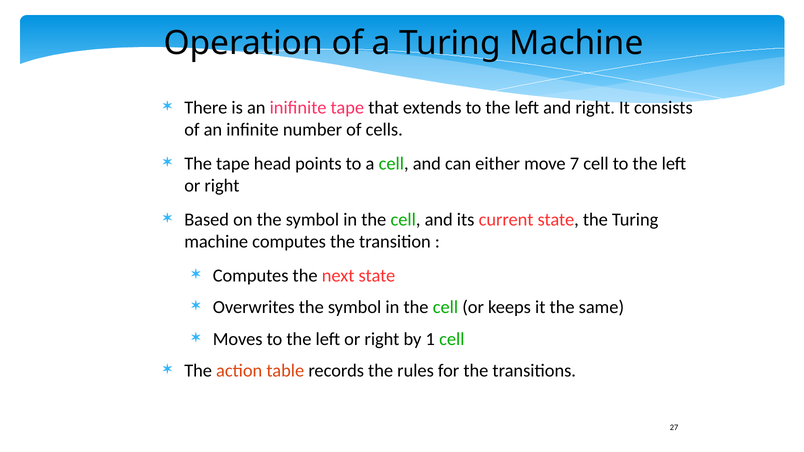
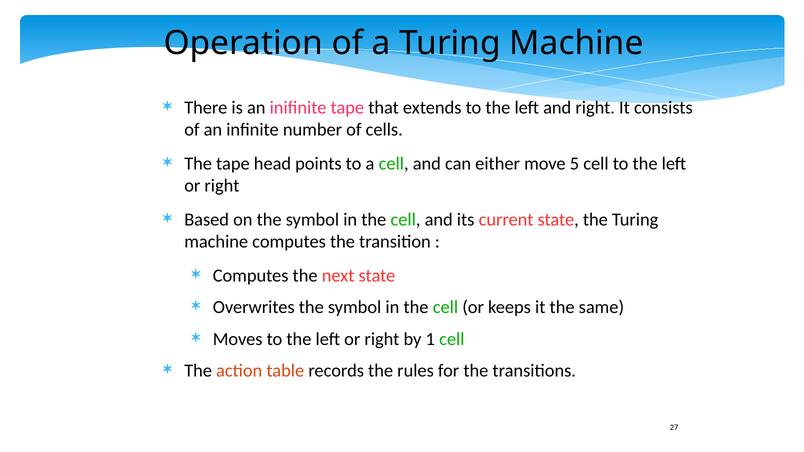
7: 7 -> 5
